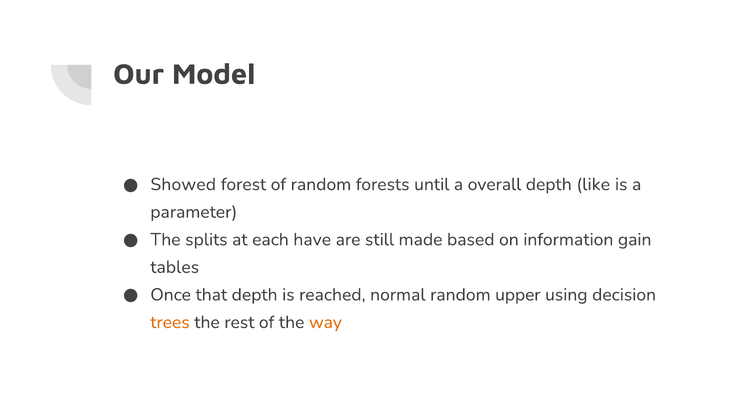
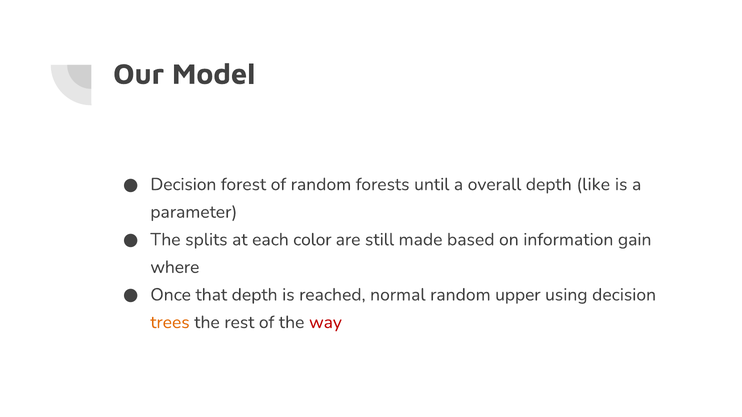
Showed at (183, 185): Showed -> Decision
have: have -> color
tables: tables -> where
way colour: orange -> red
